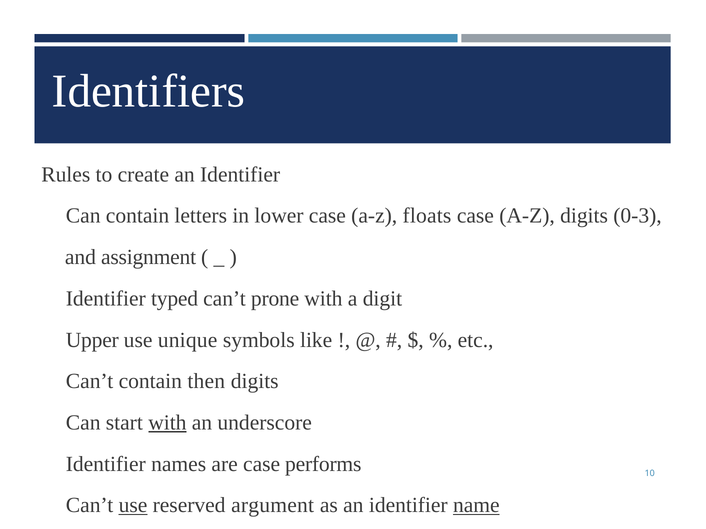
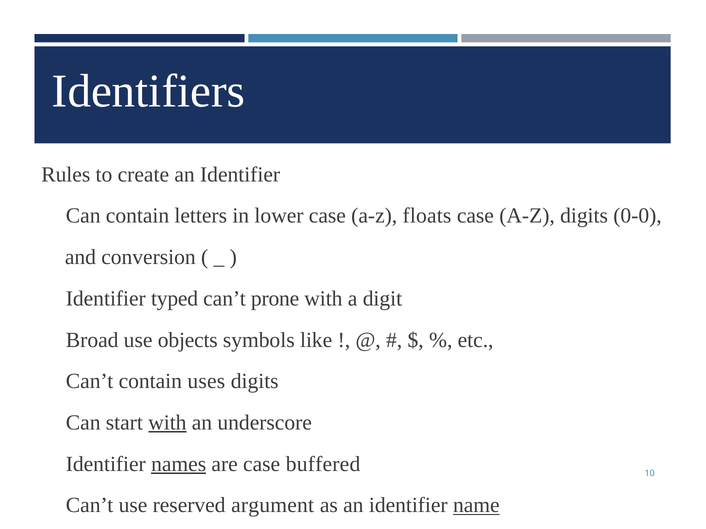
0-3: 0-3 -> 0-0
assignment: assignment -> conversion
Upper: Upper -> Broad
unique: unique -> objects
then: then -> uses
names underline: none -> present
performs: performs -> buffered
use at (133, 506) underline: present -> none
